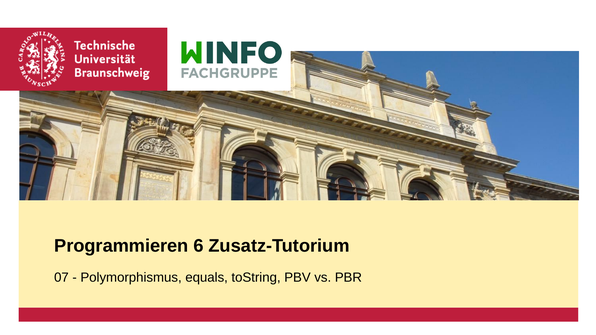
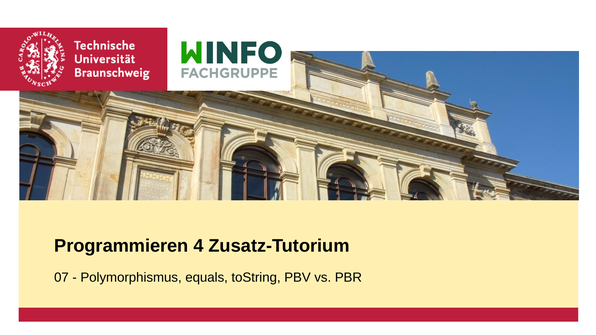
6: 6 -> 4
